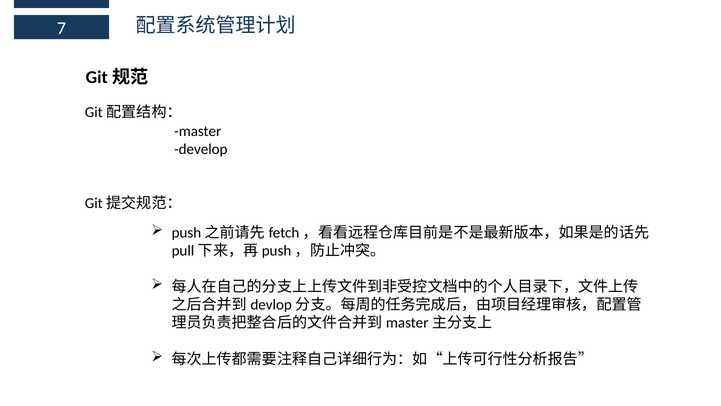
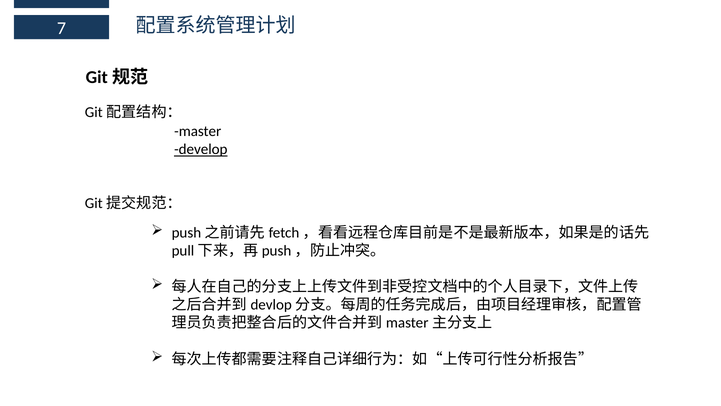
develop underline: none -> present
